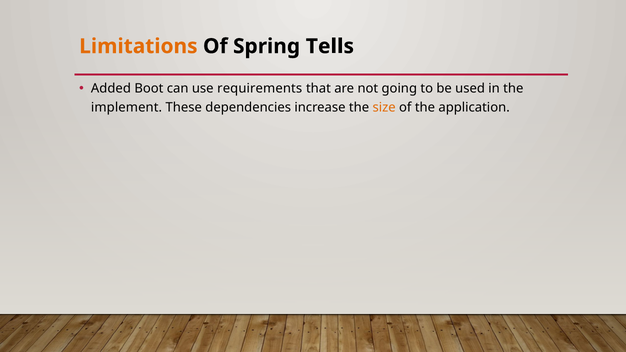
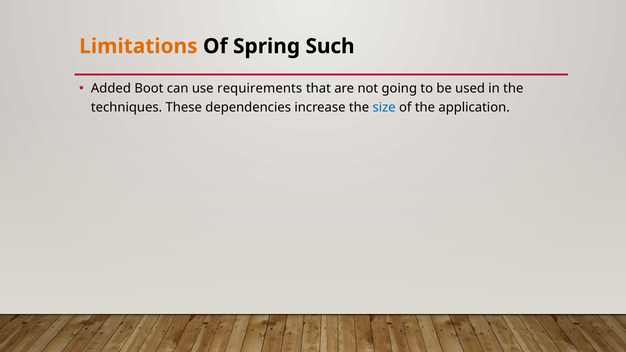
Tells: Tells -> Such
implement: implement -> techniques
size colour: orange -> blue
